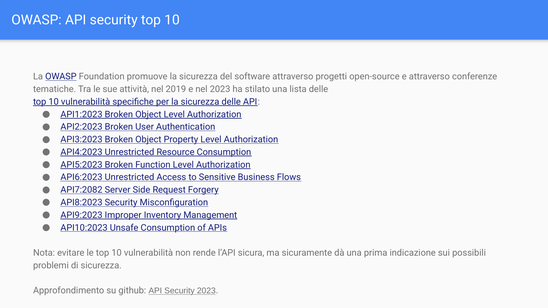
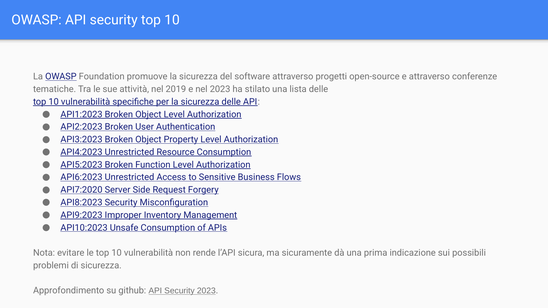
API7:2082: API7:2082 -> API7:2020
